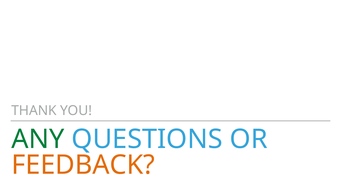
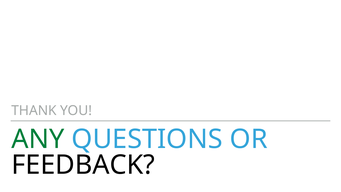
FEEDBACK colour: orange -> black
